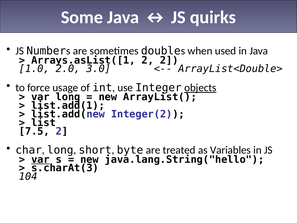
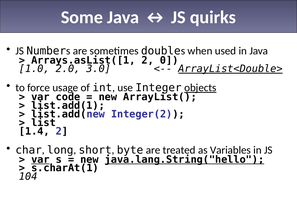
2 2: 2 -> 0
ArrayList<Double> underline: none -> present
var long: long -> code
7.5: 7.5 -> 1.4
java.lang.String("hello underline: none -> present
s.charAt(3: s.charAt(3 -> s.charAt(1
